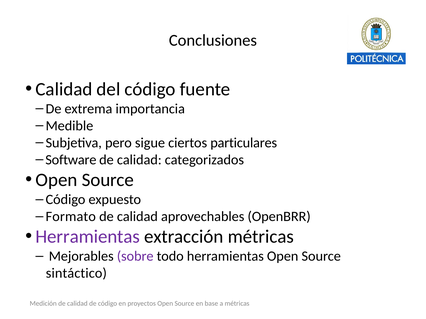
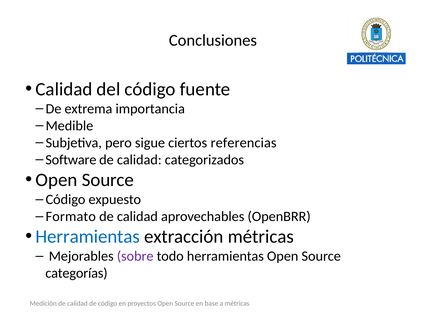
particulares: particulares -> referencias
Herramientas at (88, 237) colour: purple -> blue
sintáctico: sintáctico -> categorías
